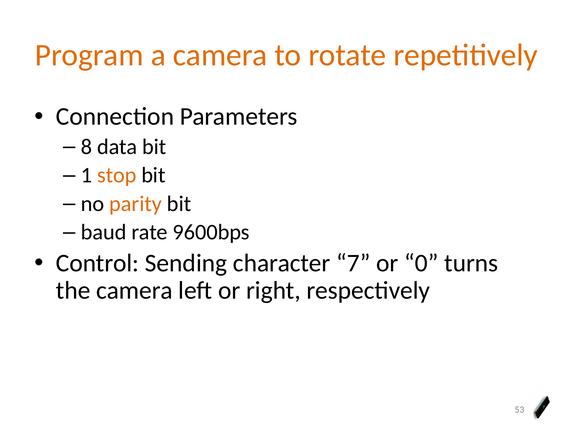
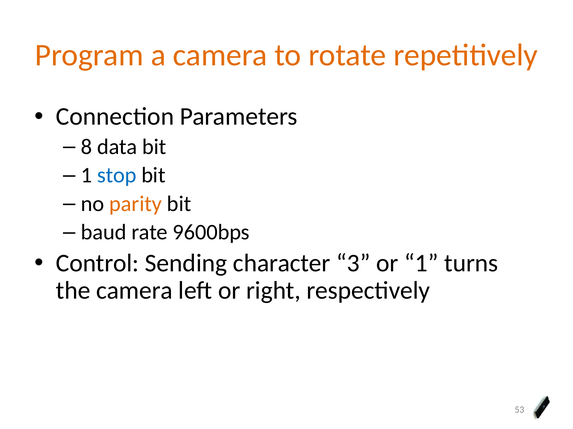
stop colour: orange -> blue
7: 7 -> 3
or 0: 0 -> 1
